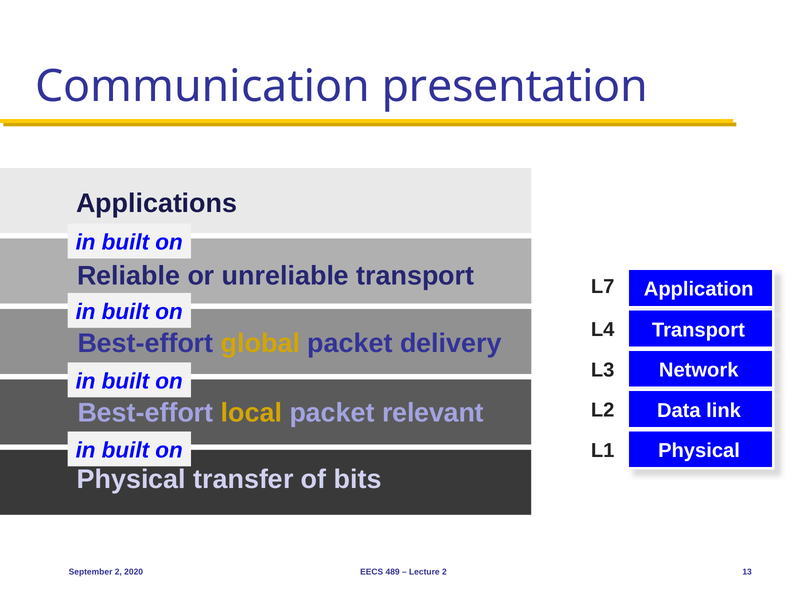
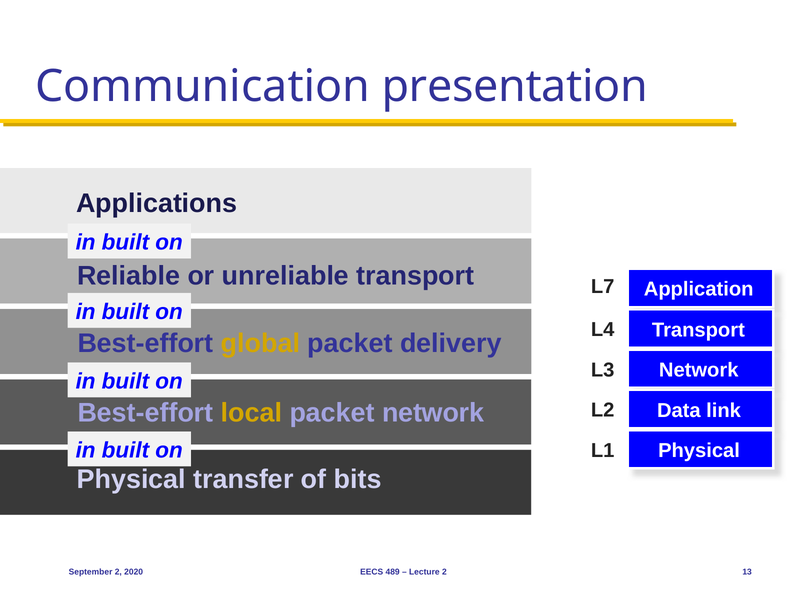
packet relevant: relevant -> network
